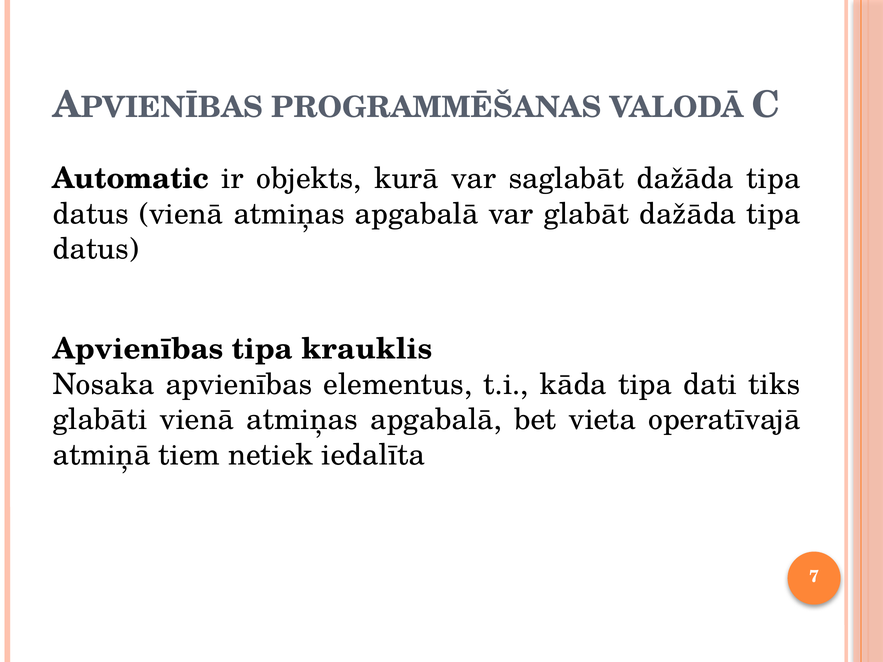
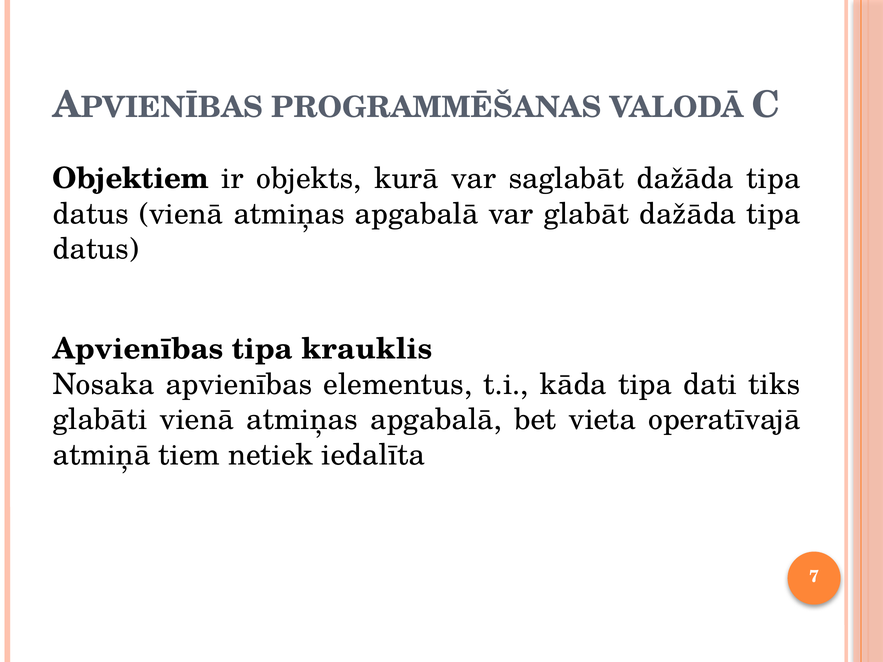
Automatic: Automatic -> Objektiem
